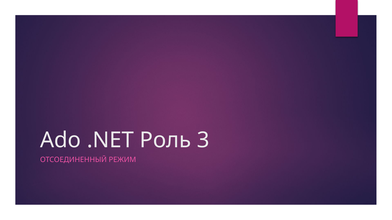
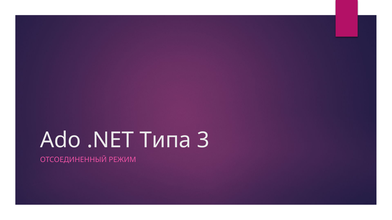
Роль: Роль -> Типа
